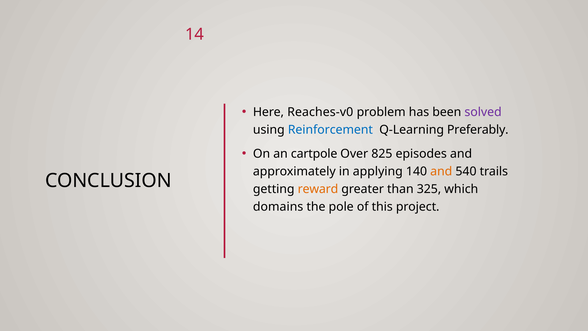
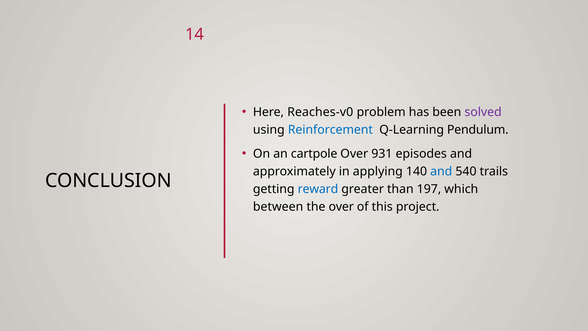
Preferably: Preferably -> Pendulum
825: 825 -> 931
and at (441, 171) colour: orange -> blue
reward colour: orange -> blue
325: 325 -> 197
domains: domains -> between
the pole: pole -> over
